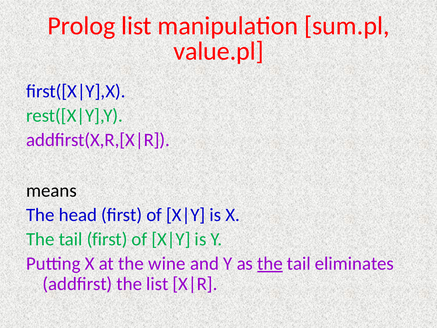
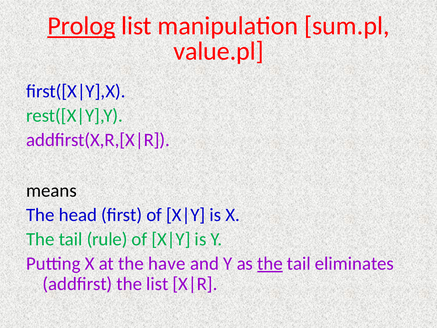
Prolog underline: none -> present
tail first: first -> rule
wine: wine -> have
